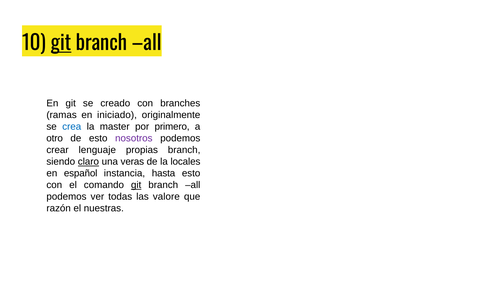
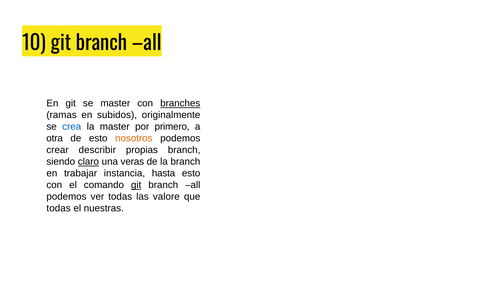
git at (61, 43) underline: present -> none
se creado: creado -> master
branches underline: none -> present
iniciado: iniciado -> subidos
otro: otro -> otra
nosotros colour: purple -> orange
lenguaje: lenguaje -> describir
la locales: locales -> branch
español: español -> trabajar
razón at (59, 209): razón -> todas
